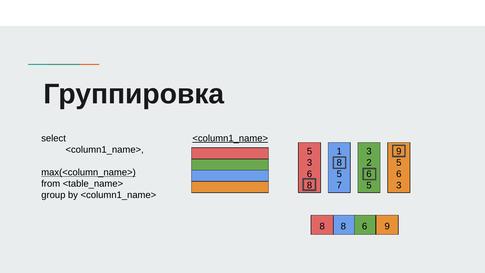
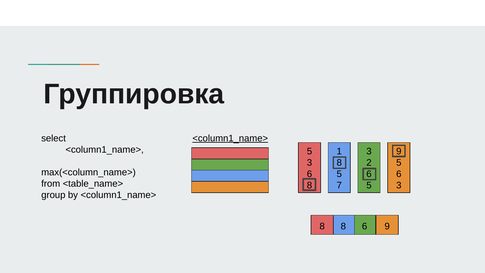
max(<column_name> underline: present -> none
